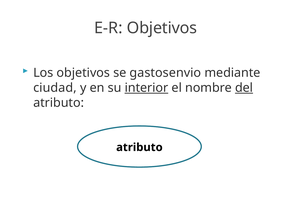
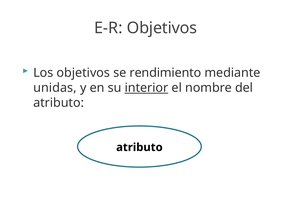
gastosenvio: gastosenvio -> rendimiento
ciudad: ciudad -> unidas
del underline: present -> none
